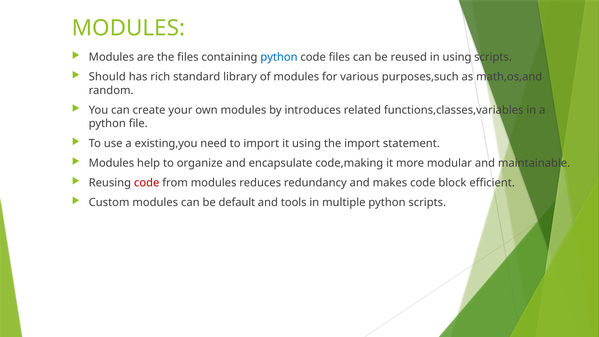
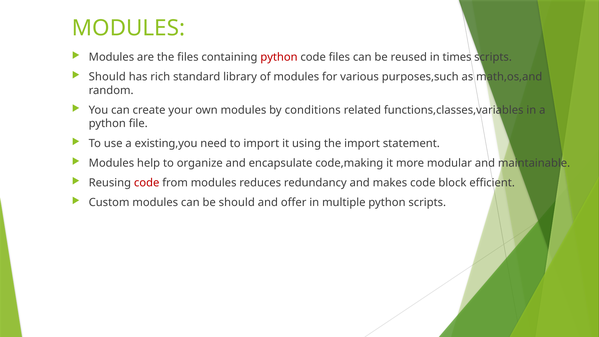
python at (279, 57) colour: blue -> red
in using: using -> times
introduces: introduces -> conditions
be default: default -> should
tools: tools -> offer
